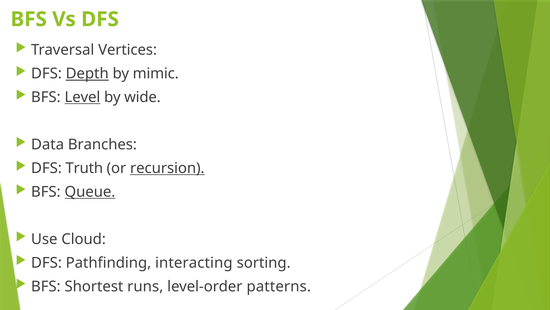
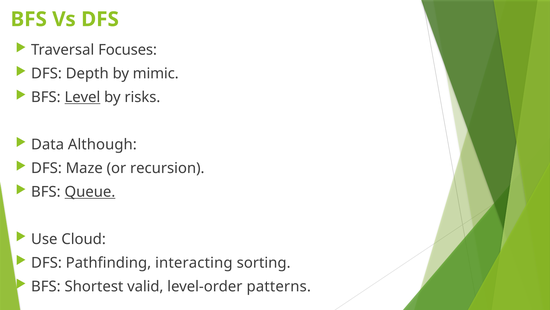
Vertices: Vertices -> Focuses
Depth underline: present -> none
wide: wide -> risks
Branches: Branches -> Although
Truth: Truth -> Maze
recursion underline: present -> none
runs: runs -> valid
